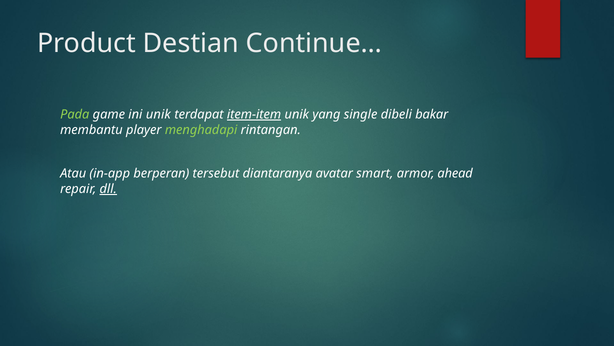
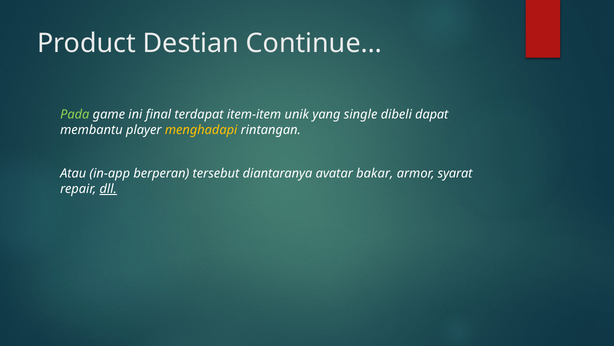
ini unik: unik -> final
item-item underline: present -> none
bakar: bakar -> dapat
menghadapi colour: light green -> yellow
smart: smart -> bakar
ahead: ahead -> syarat
